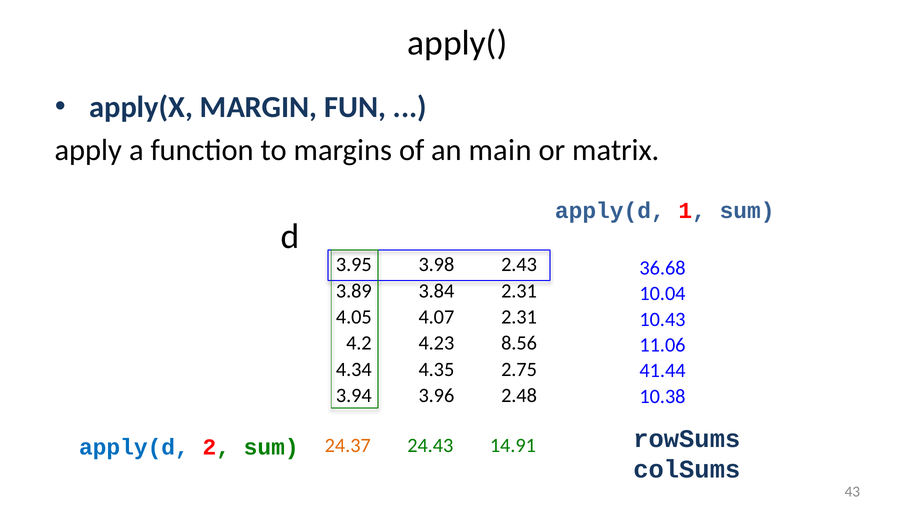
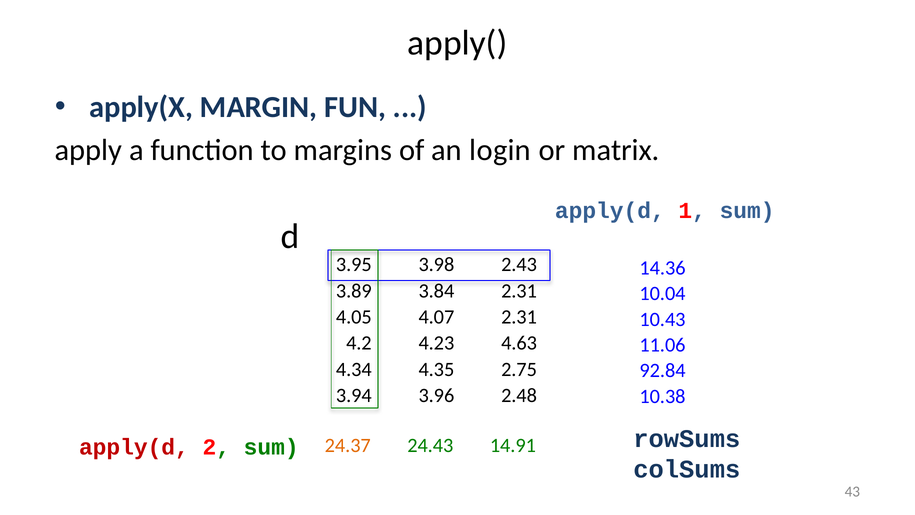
main: main -> login
36.68: 36.68 -> 14.36
8.56: 8.56 -> 4.63
41.44: 41.44 -> 92.84
apply(d at (134, 447) colour: blue -> red
